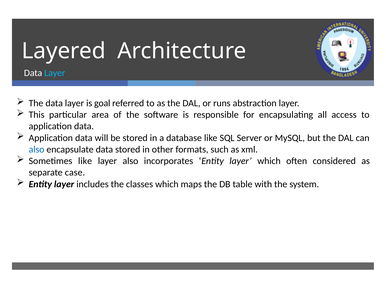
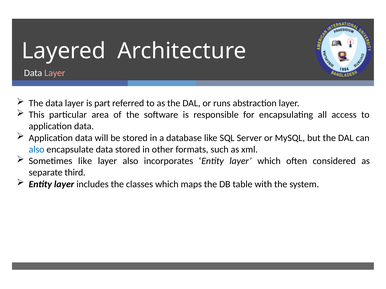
Layer at (55, 73) colour: light blue -> pink
goal: goal -> part
case: case -> third
